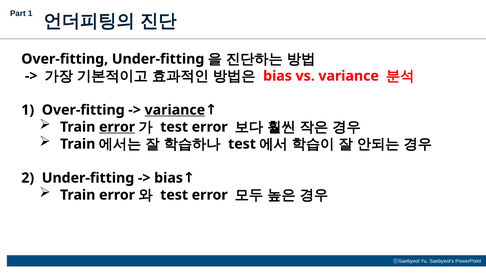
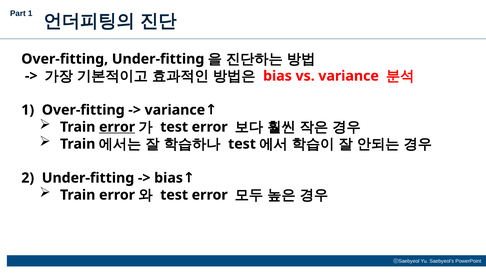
variance at (175, 110) underline: present -> none
